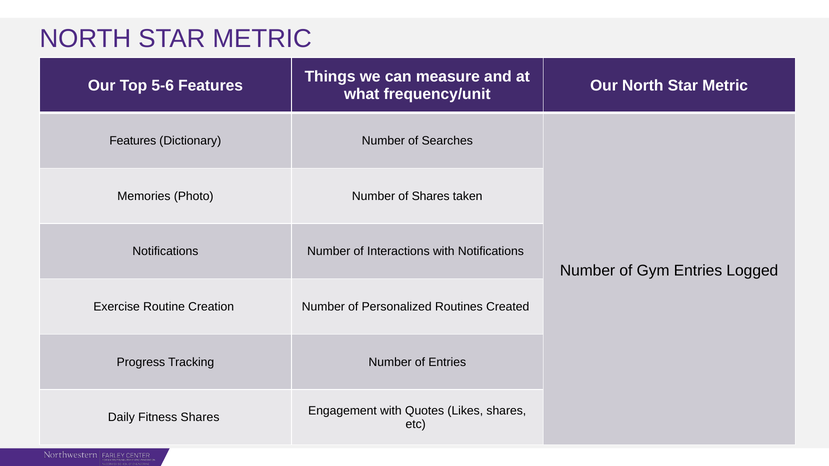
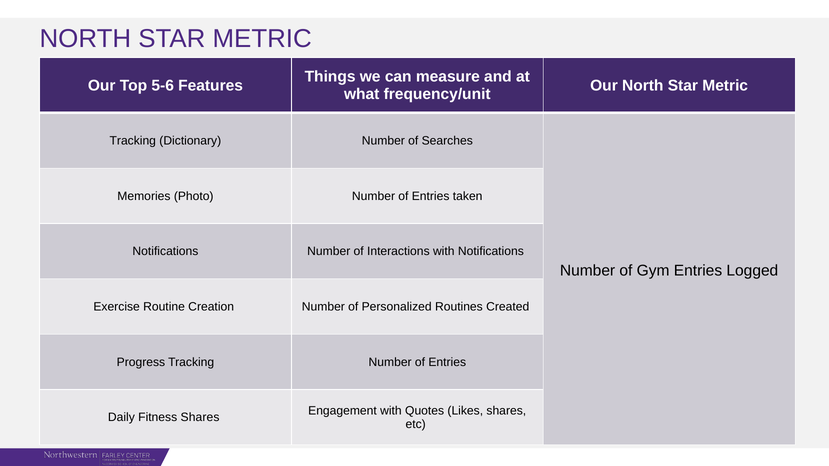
Features at (133, 141): Features -> Tracking
Photo Number of Shares: Shares -> Entries
